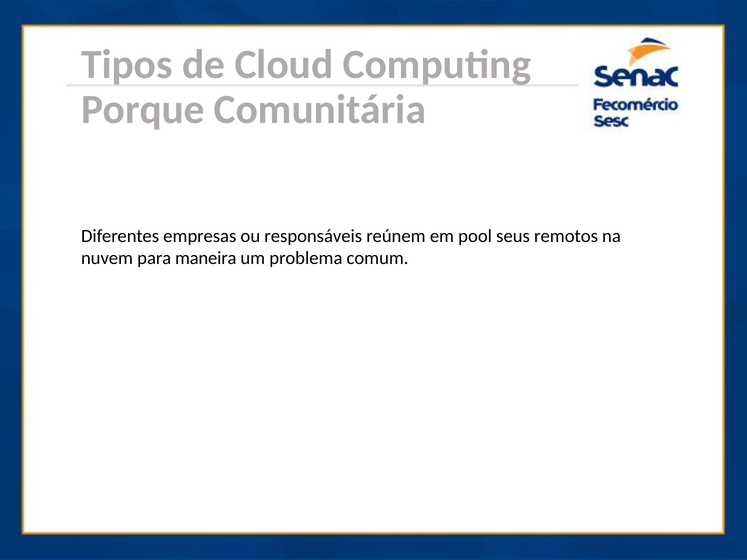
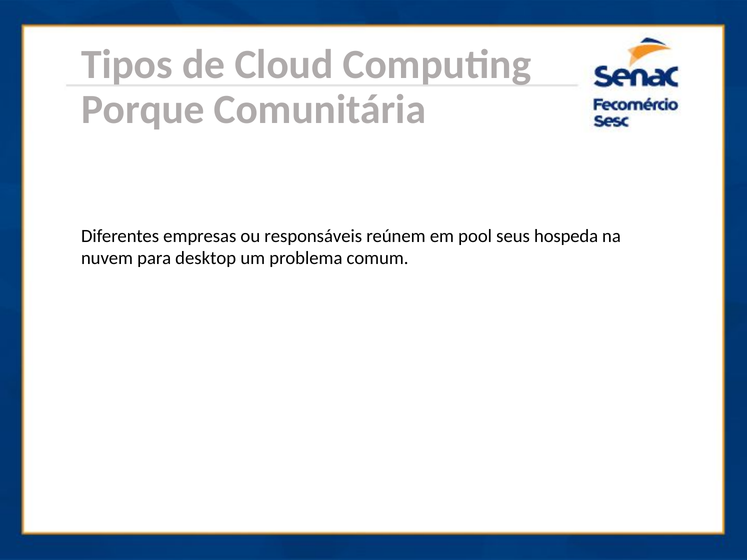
remotos: remotos -> hospeda
maneira: maneira -> desktop
